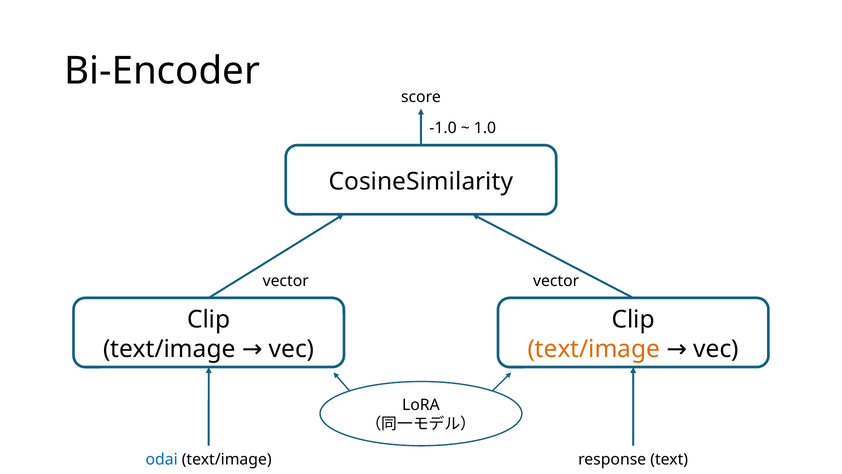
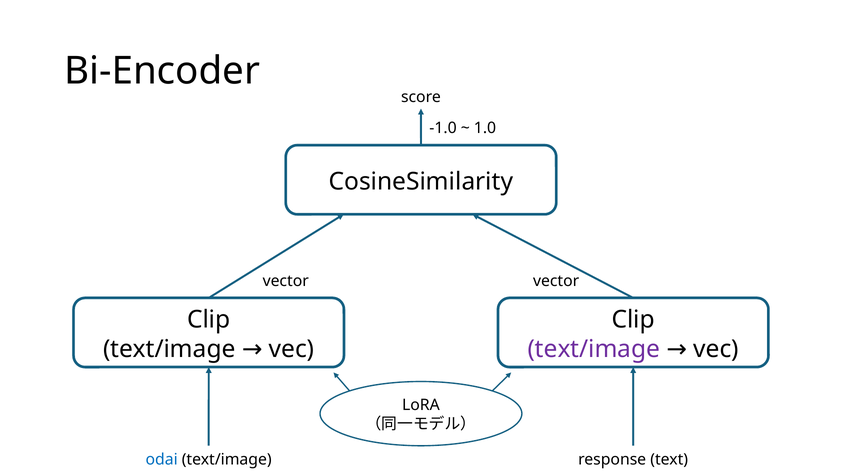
text/image at (594, 349) colour: orange -> purple
